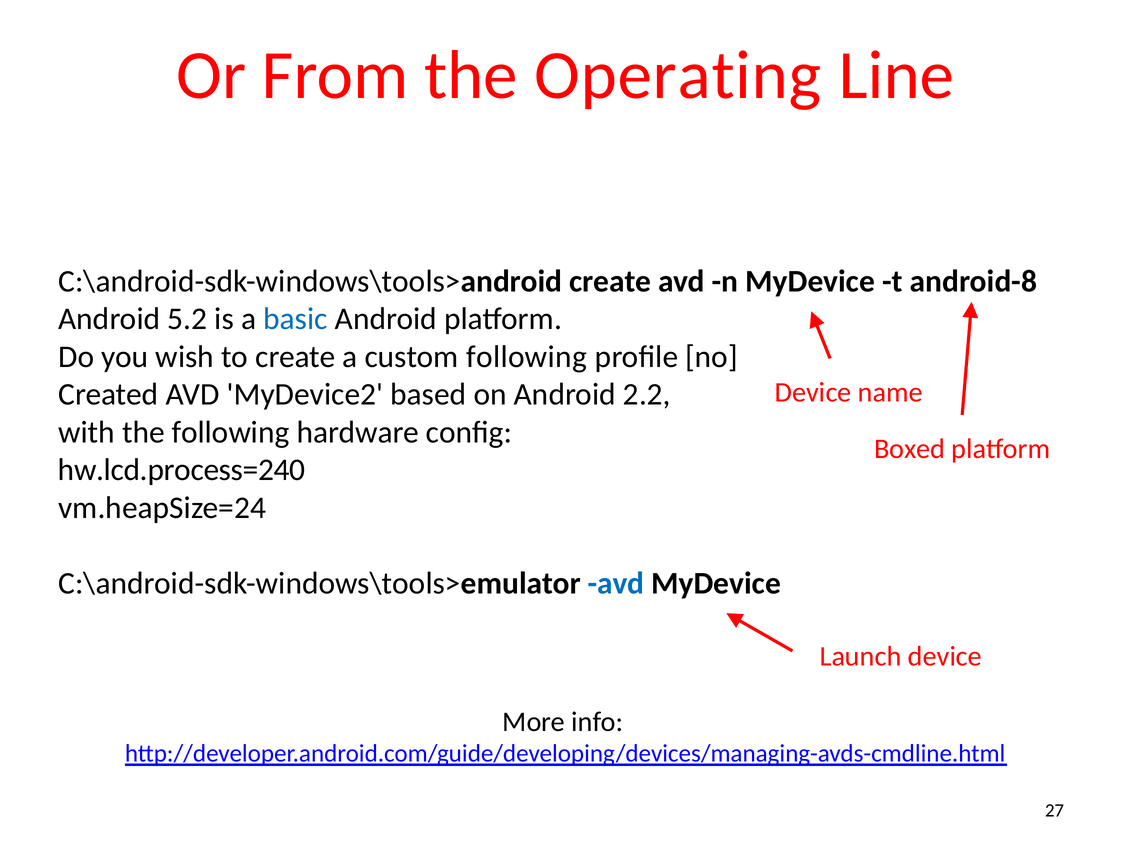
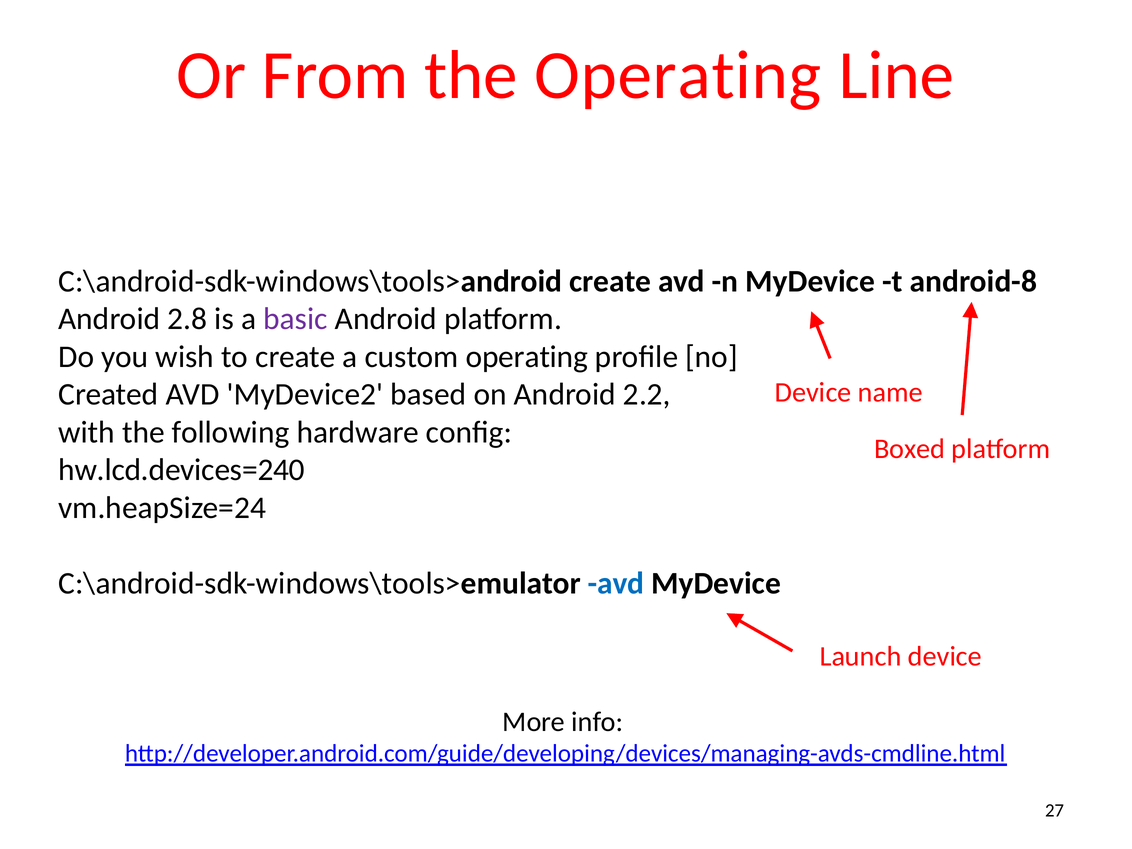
5.2: 5.2 -> 2.8
basic colour: blue -> purple
custom following: following -> operating
hw.lcd.process=240: hw.lcd.process=240 -> hw.lcd.devices=240
